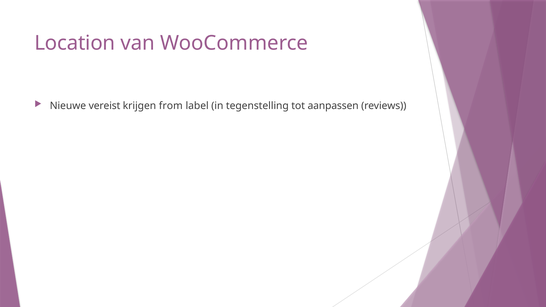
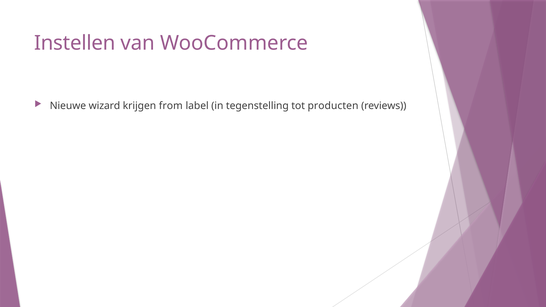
Location: Location -> Instellen
vereist: vereist -> wizard
aanpassen: aanpassen -> producten
